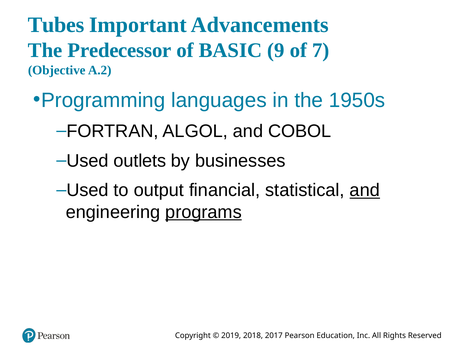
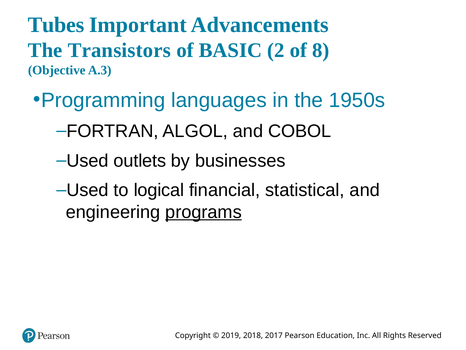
Predecessor: Predecessor -> Transistors
9: 9 -> 2
7: 7 -> 8
A.2: A.2 -> A.3
output: output -> logical
and at (365, 190) underline: present -> none
